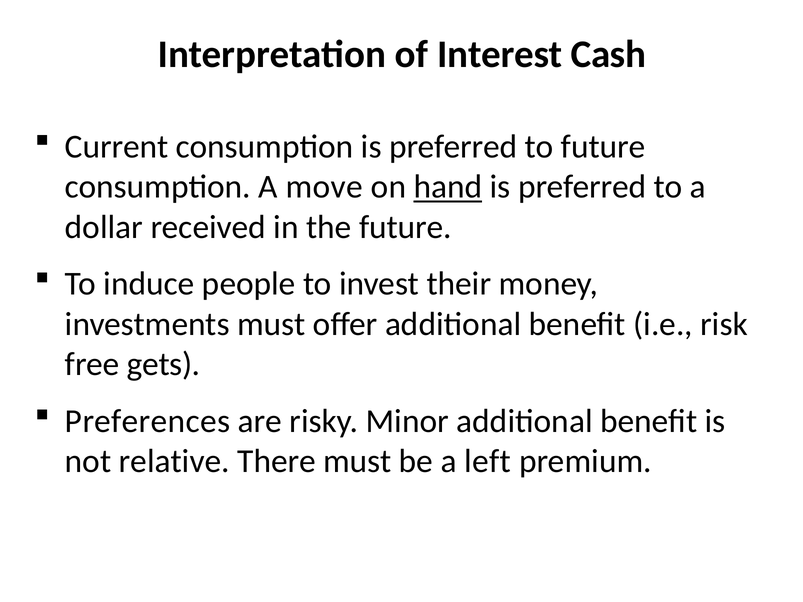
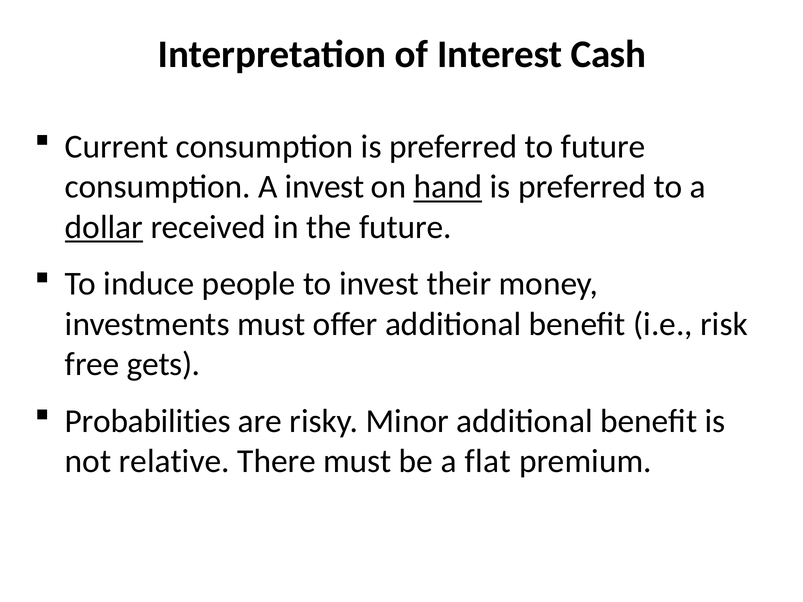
A move: move -> invest
dollar underline: none -> present
Preferences: Preferences -> Probabilities
left: left -> flat
